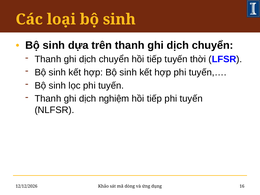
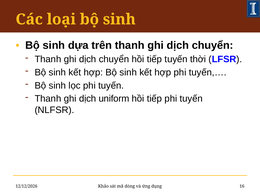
nghiệm: nghiệm -> uniform
